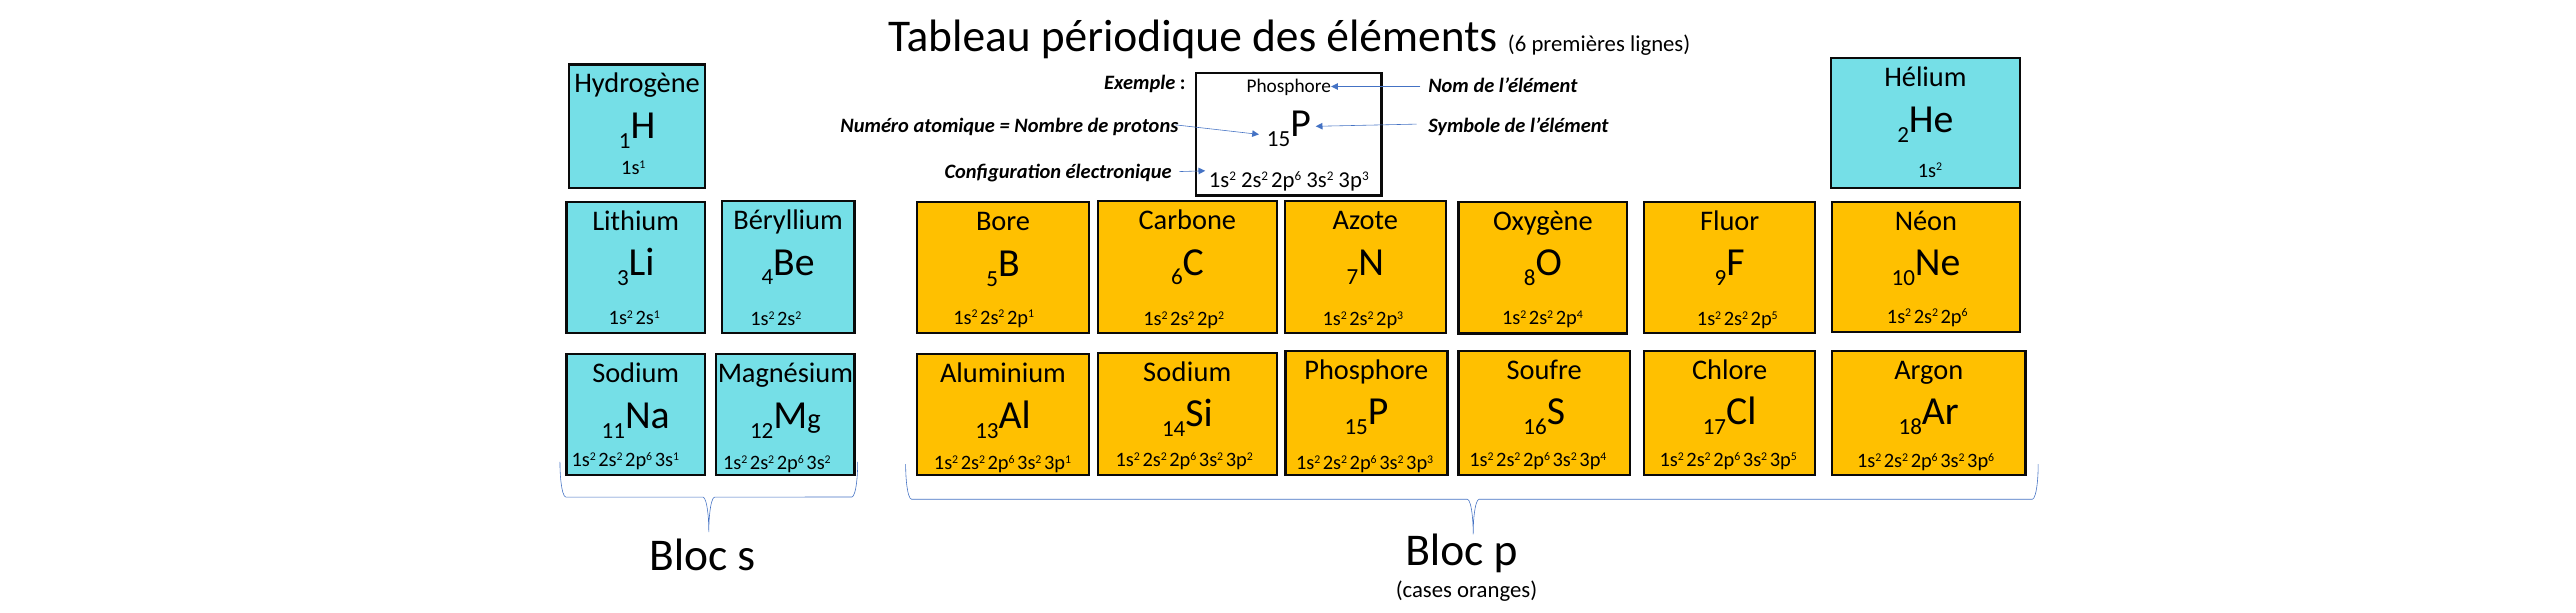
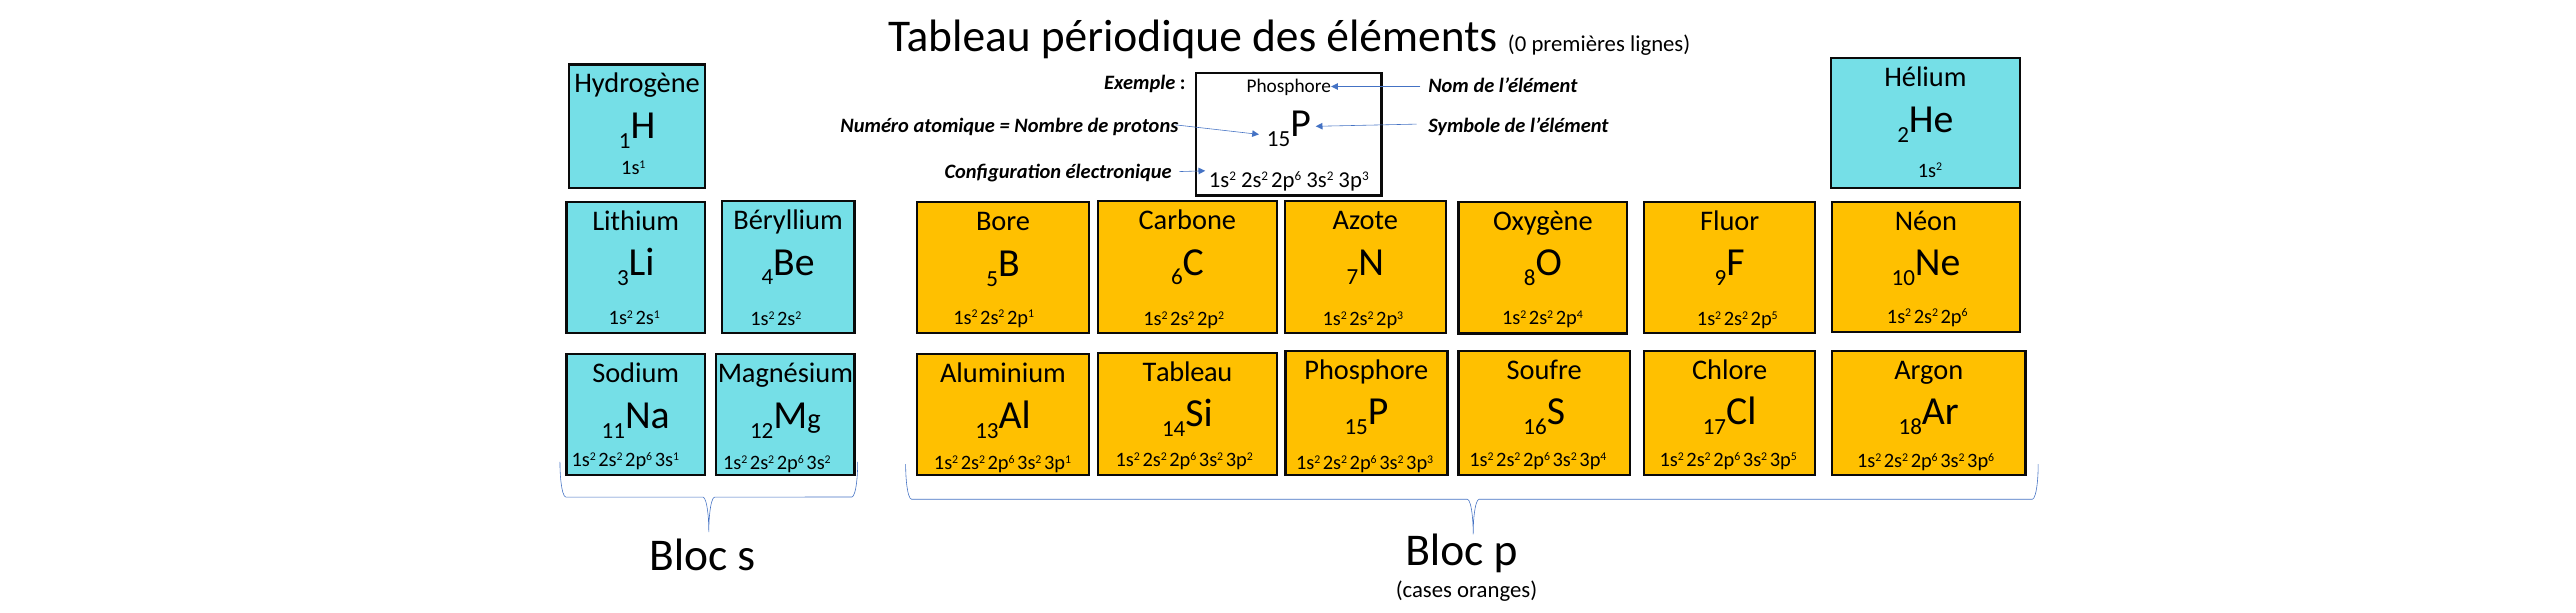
éléments 6: 6 -> 0
Sodium at (1187, 372): Sodium -> Tableau
